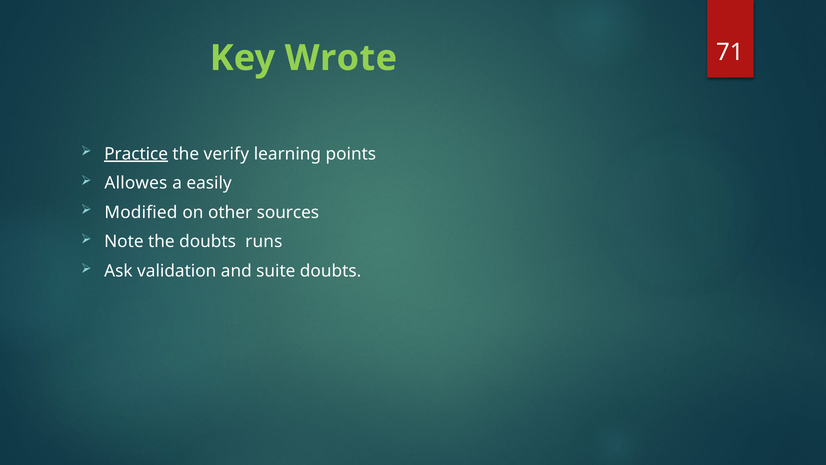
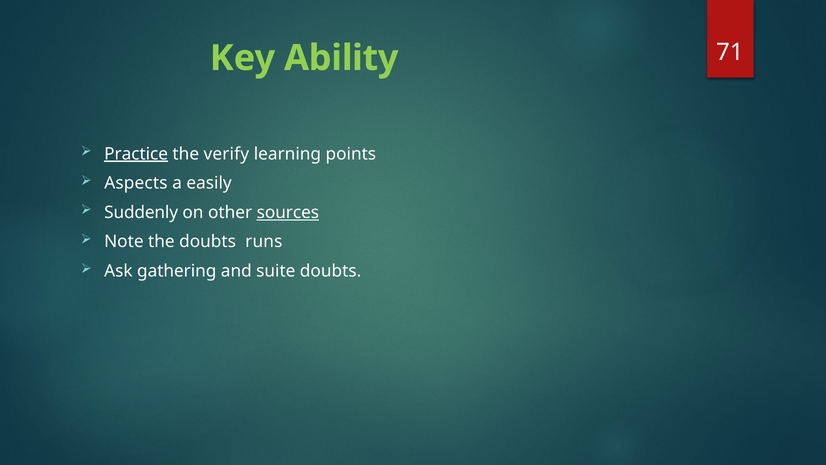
Wrote: Wrote -> Ability
Allowes: Allowes -> Aspects
Modified: Modified -> Suddenly
sources underline: none -> present
validation: validation -> gathering
